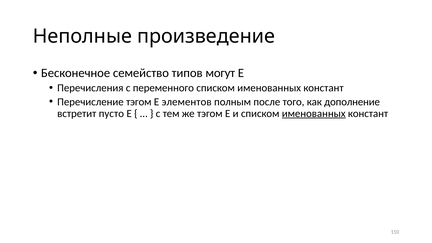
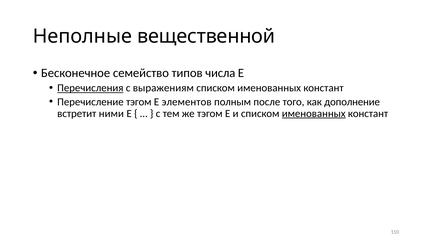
произведение: произведение -> вещественной
могут: могут -> числа
Перечисления underline: none -> present
переменного: переменного -> выражениям
встретит пусто: пусто -> ними
